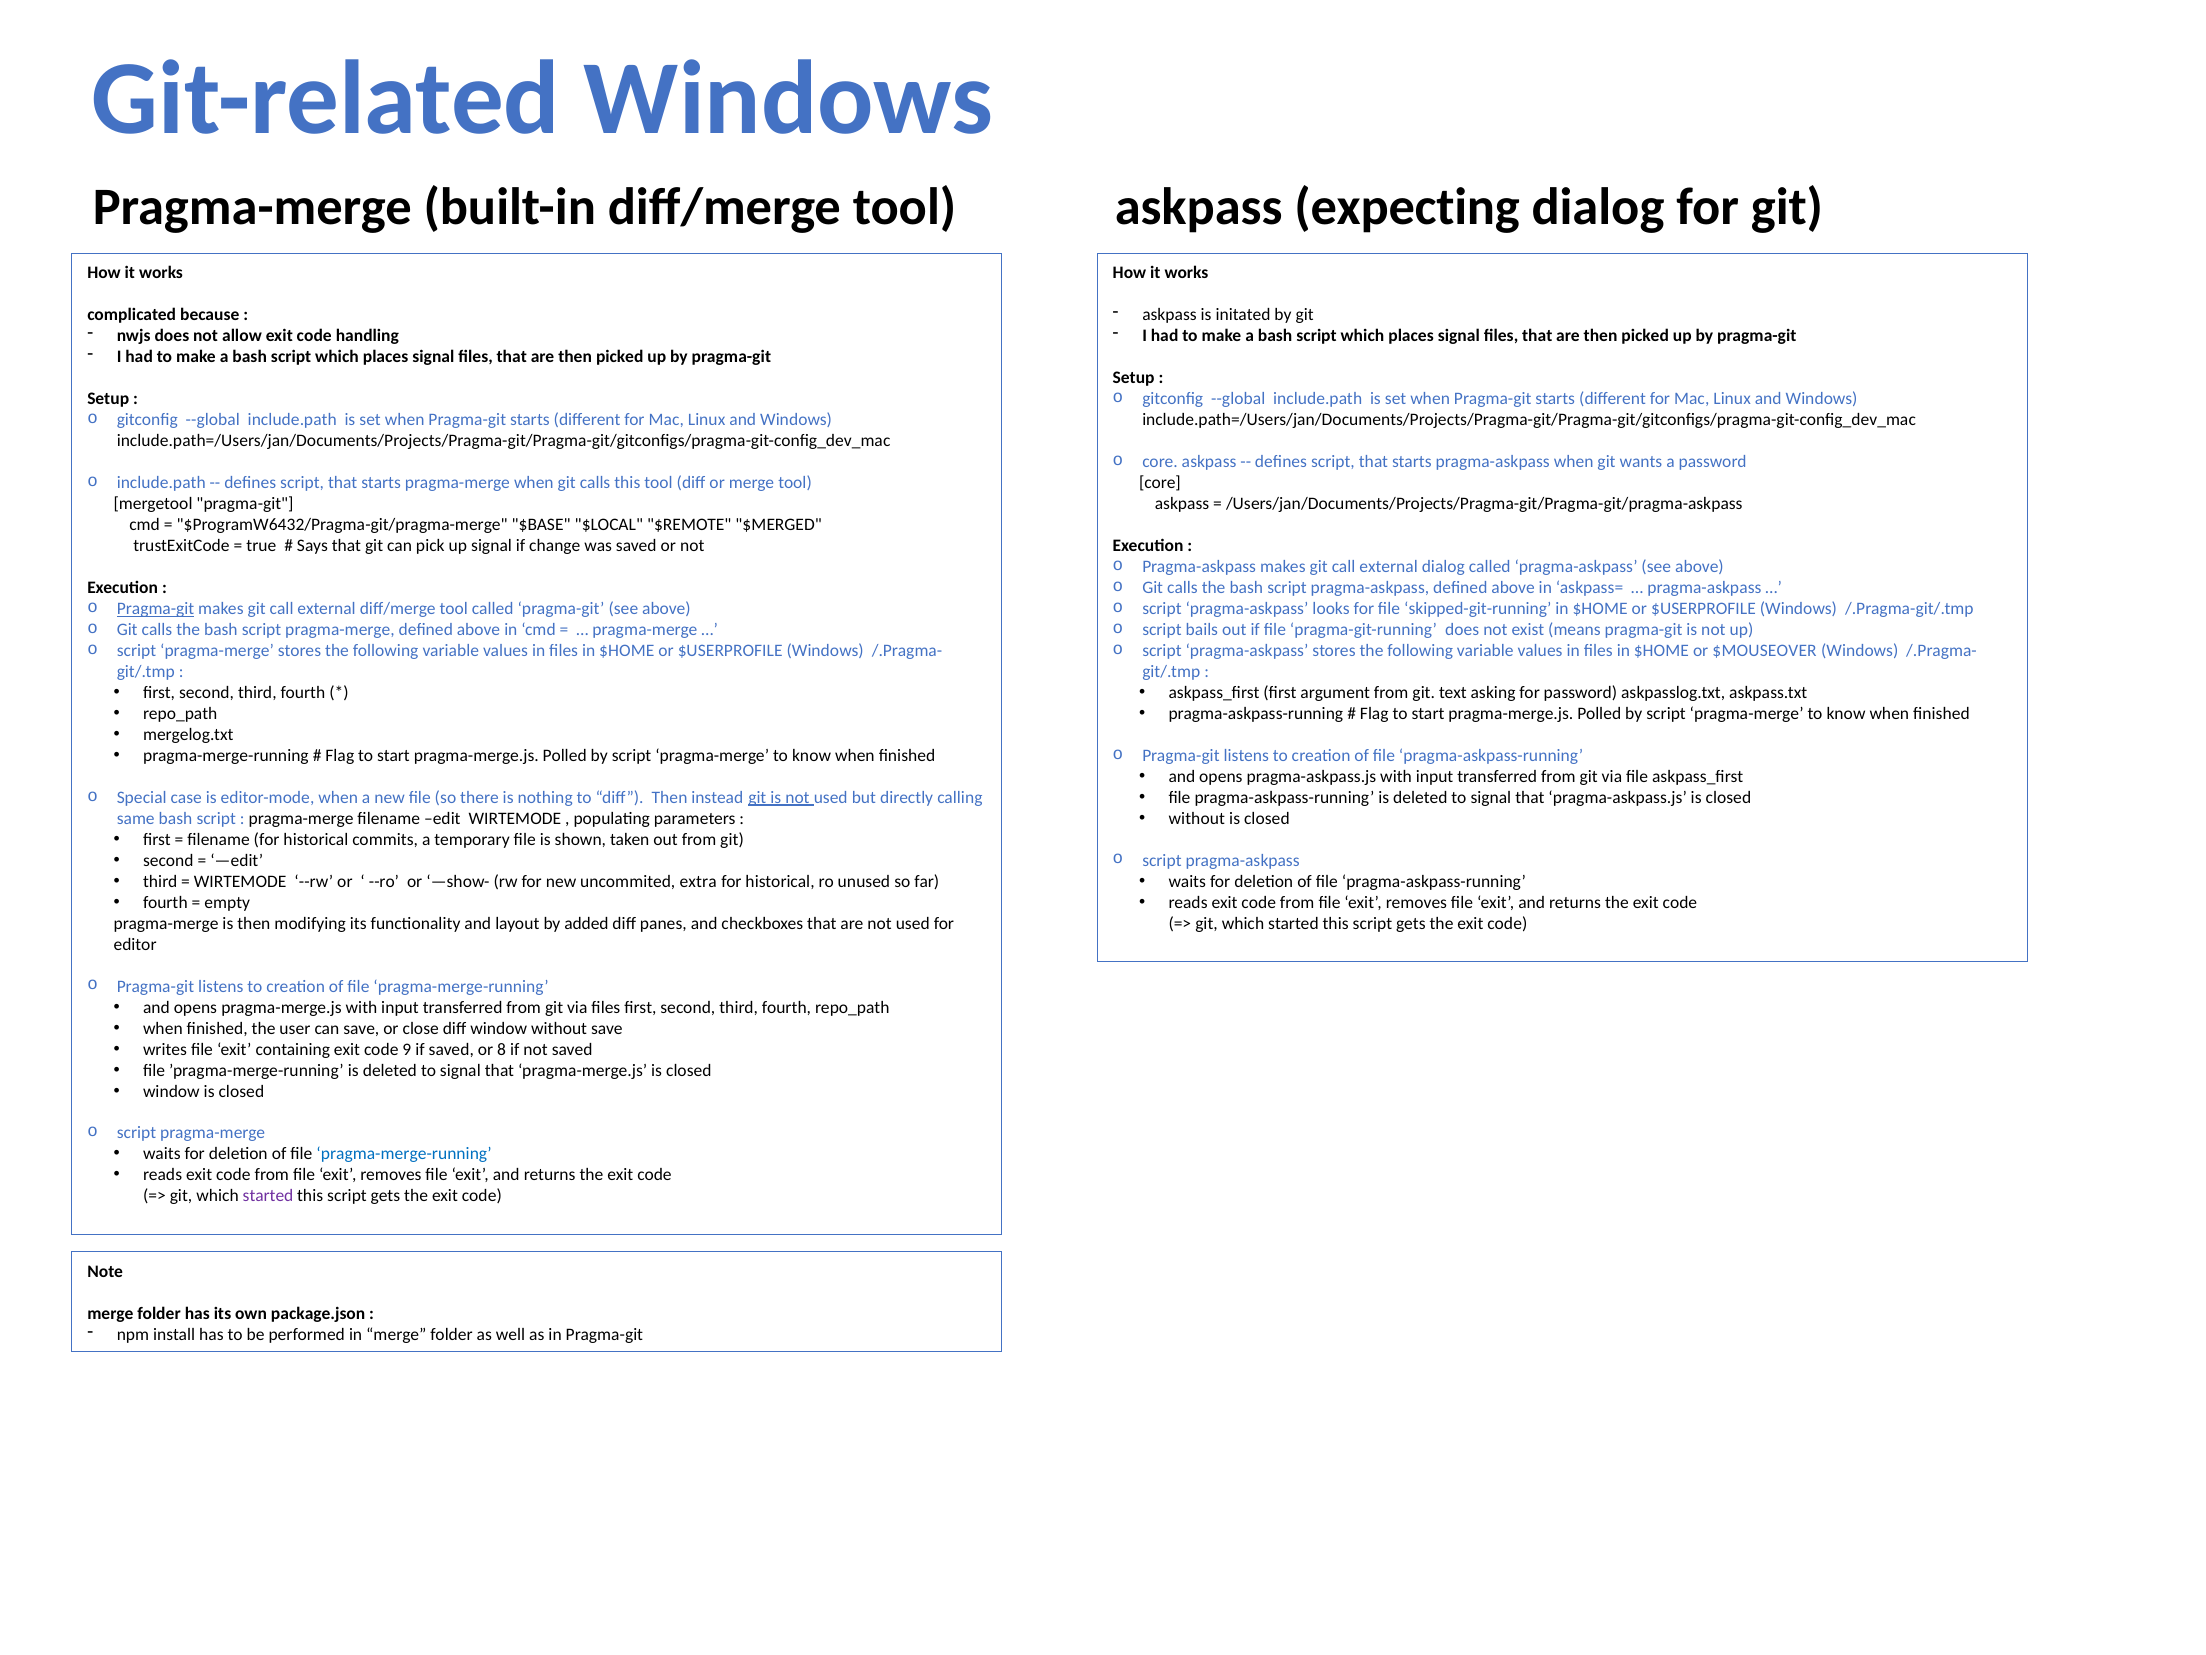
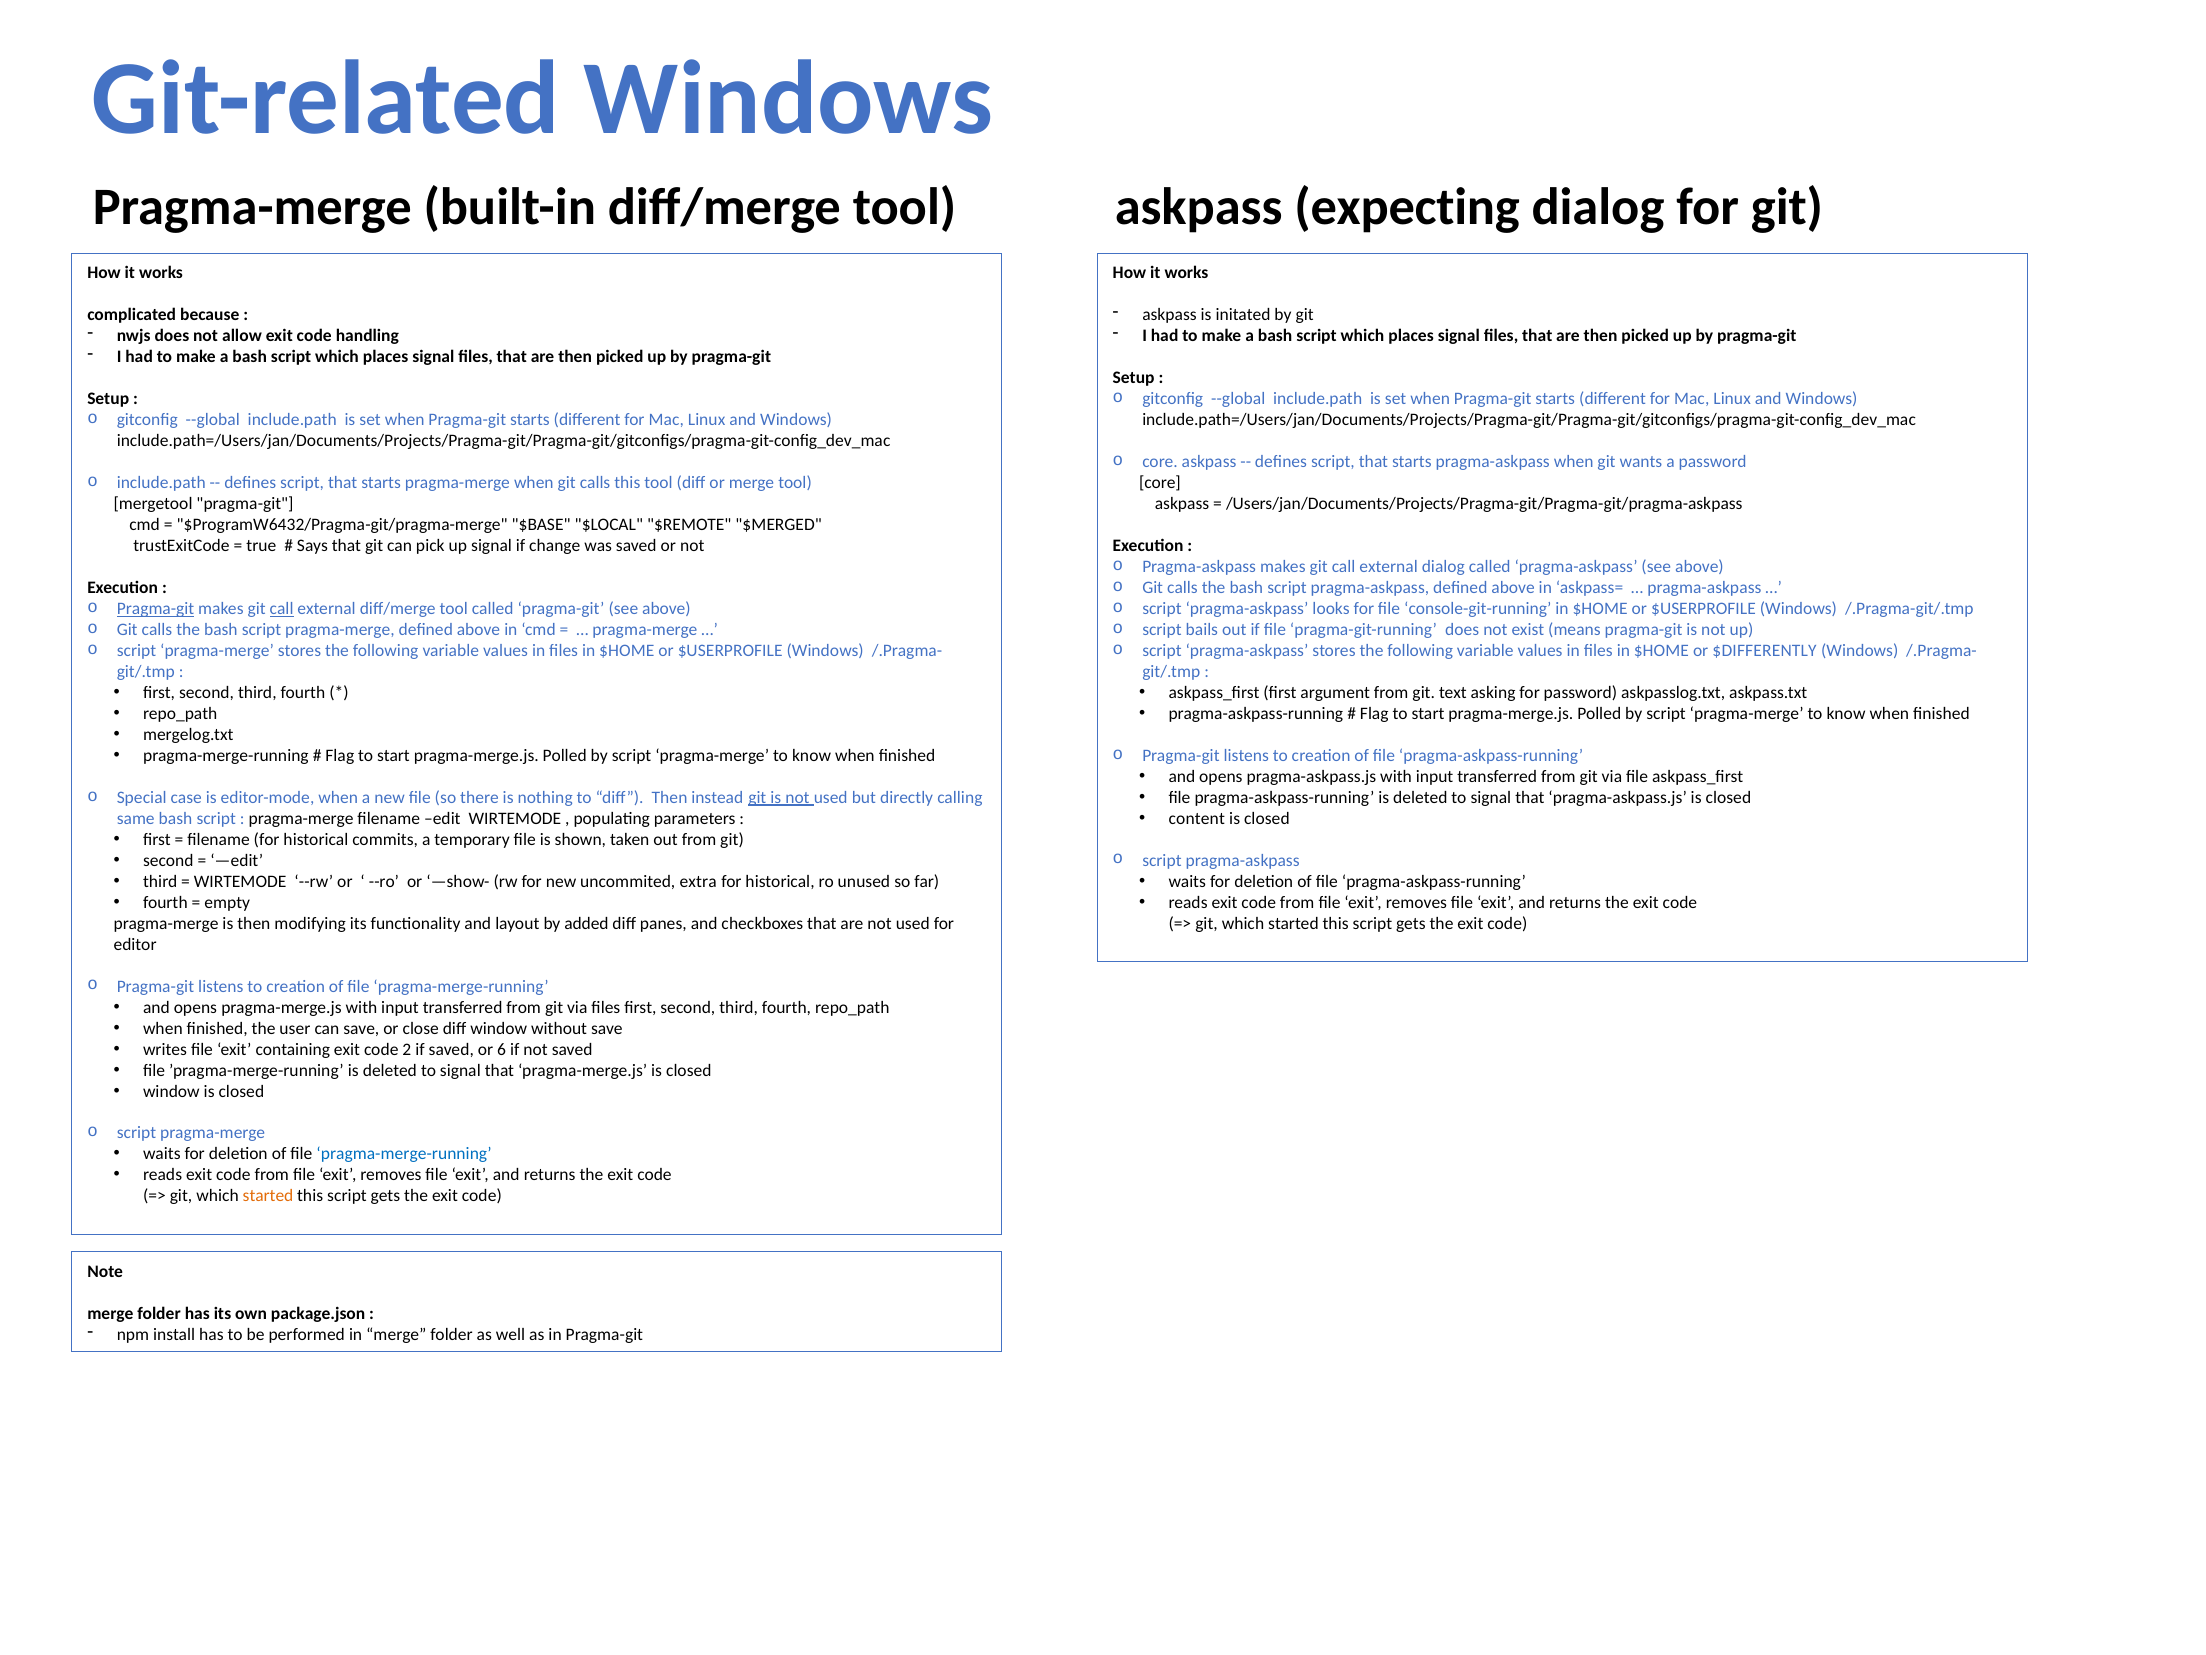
call at (282, 609) underline: none -> present
skipped-git-running: skipped-git-running -> console-git-running
$MOUSEOVER: $MOUSEOVER -> $DIFFERENTLY
without at (1197, 818): without -> content
9: 9 -> 2
8: 8 -> 6
started at (268, 1196) colour: purple -> orange
